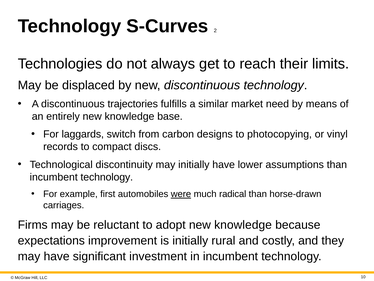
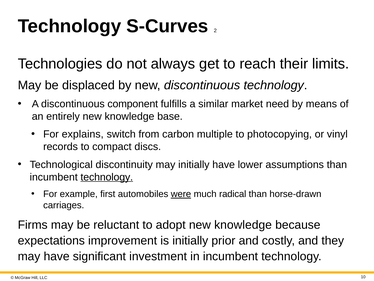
trajectories: trajectories -> component
laggards: laggards -> explains
designs: designs -> multiple
technology at (107, 177) underline: none -> present
rural: rural -> prior
